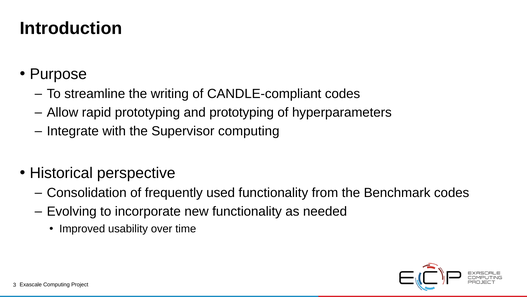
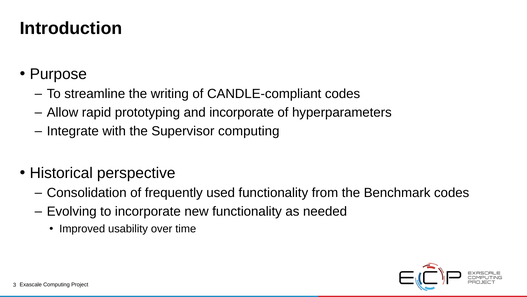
and prototyping: prototyping -> incorporate
